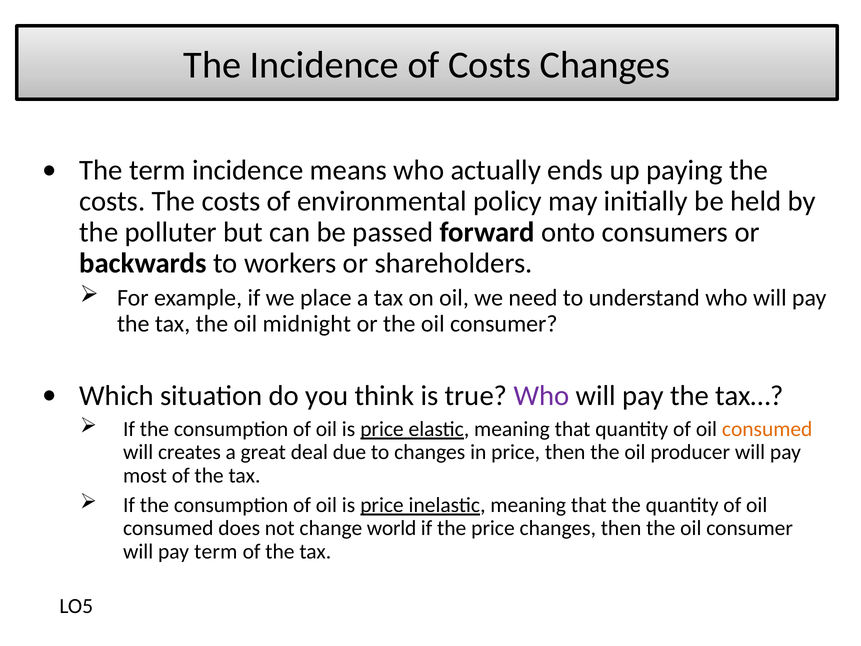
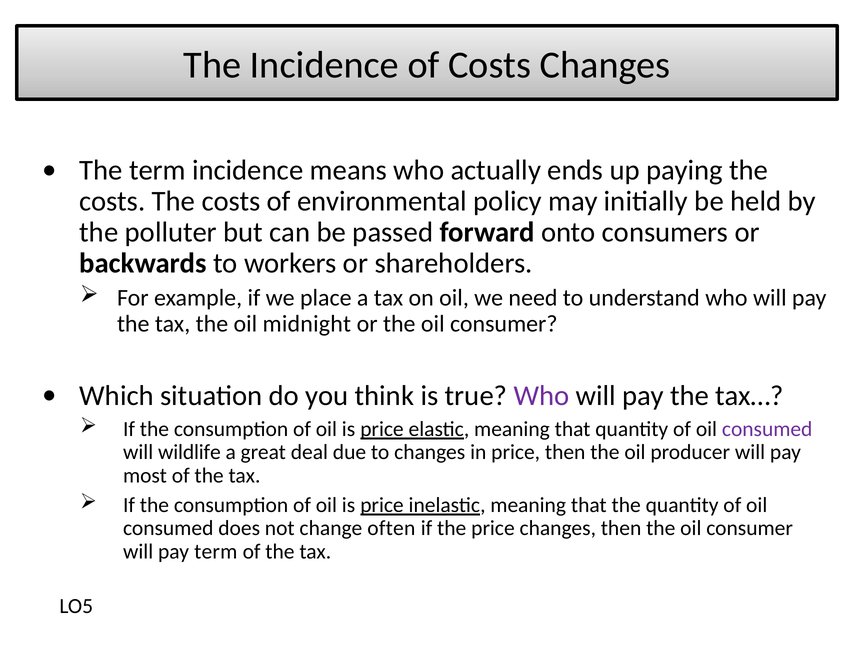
consumed at (767, 429) colour: orange -> purple
creates: creates -> wildlife
world: world -> often
